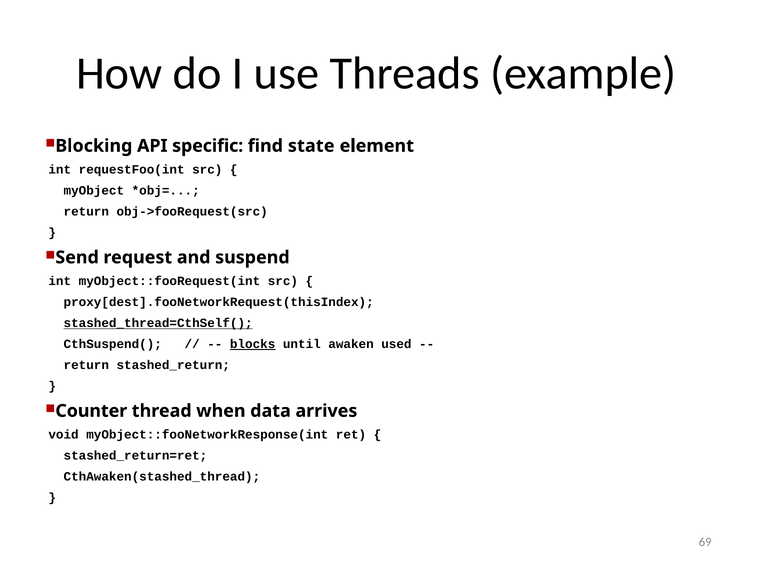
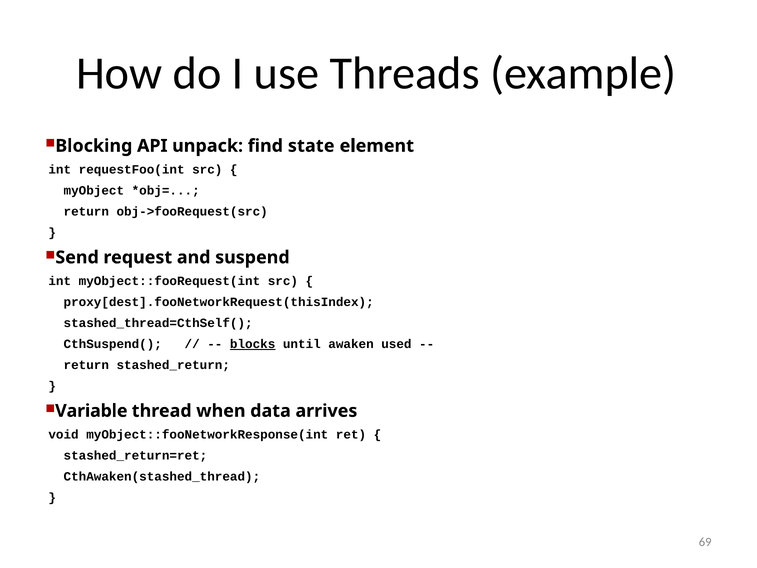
specific: specific -> unpack
stashed_thread=CthSelf( underline: present -> none
Counter: Counter -> Variable
